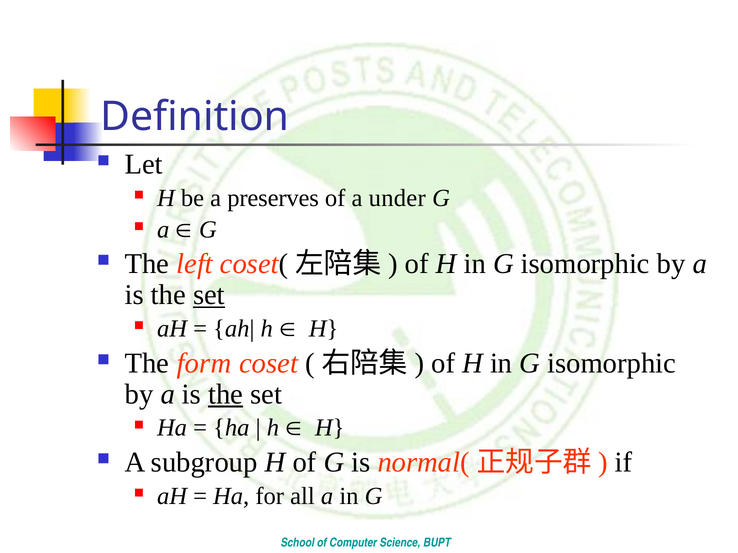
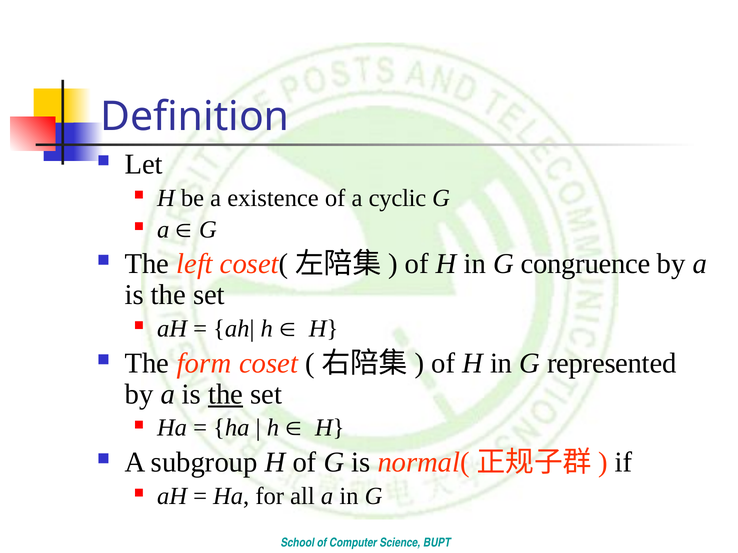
preserves: preserves -> existence
under: under -> cyclic
isomorphic at (585, 264): isomorphic -> congruence
set at (209, 295) underline: present -> none
isomorphic at (612, 363): isomorphic -> represented
